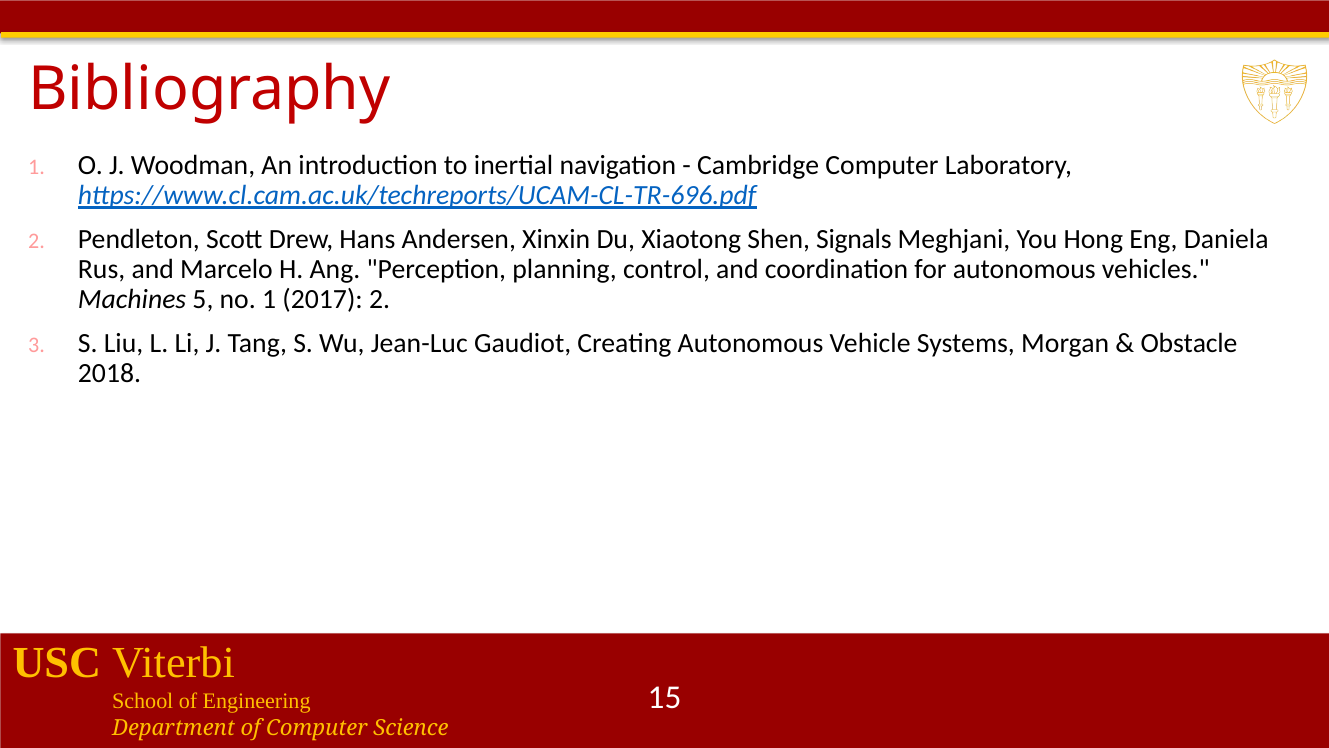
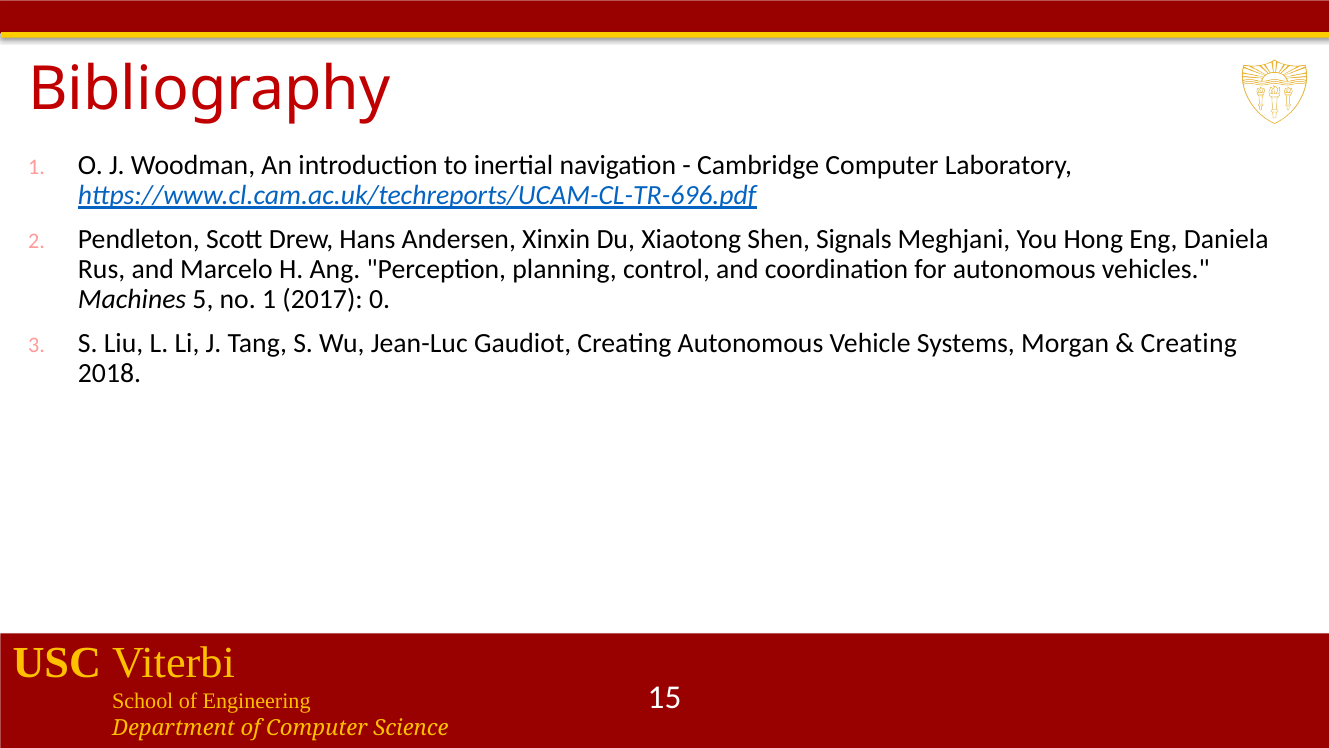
2017 2: 2 -> 0
Obstacle at (1189, 343): Obstacle -> Creating
